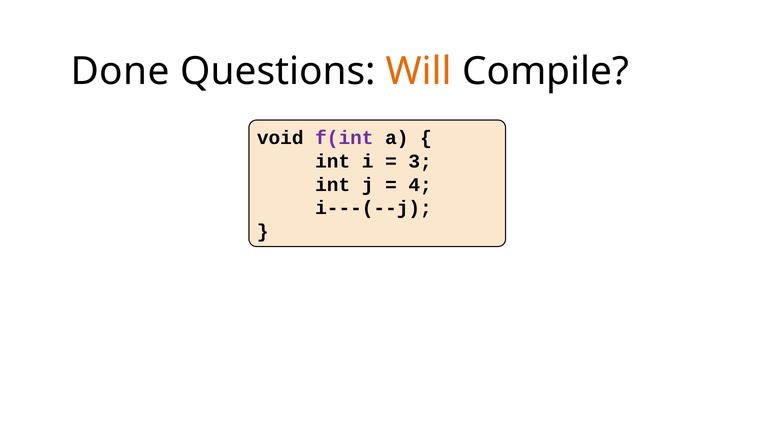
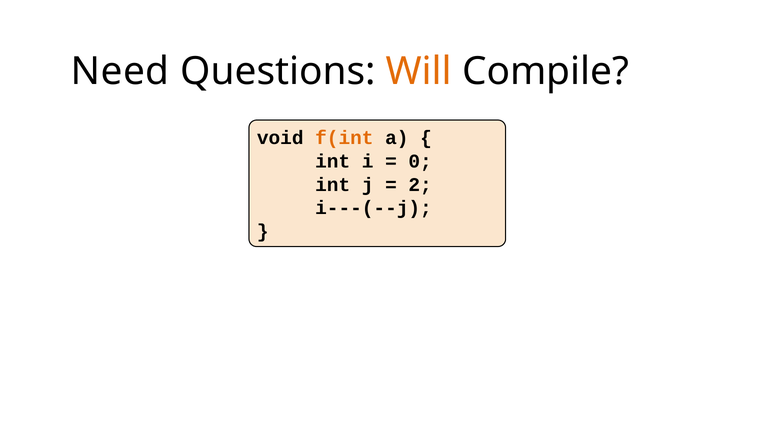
Done: Done -> Need
f(int colour: purple -> orange
3: 3 -> 0
4: 4 -> 2
